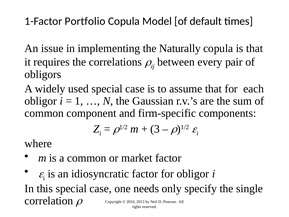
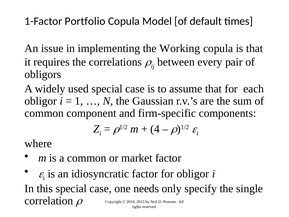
Naturally: Naturally -> Working
3: 3 -> 4
